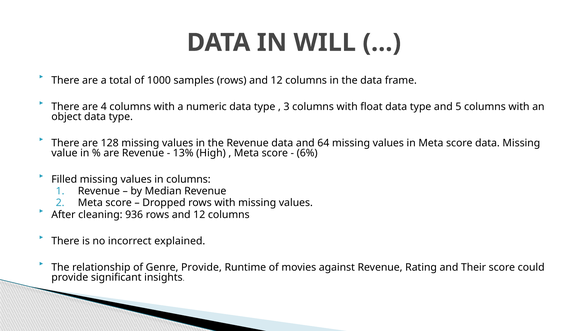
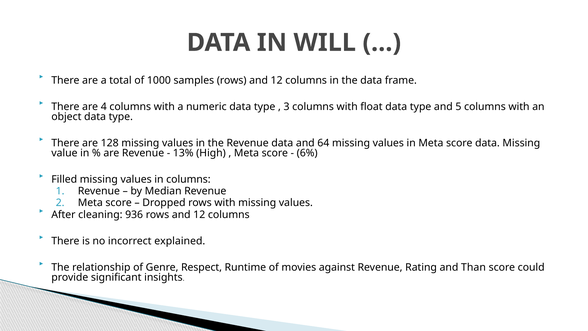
Genre Provide: Provide -> Respect
Their: Their -> Than
